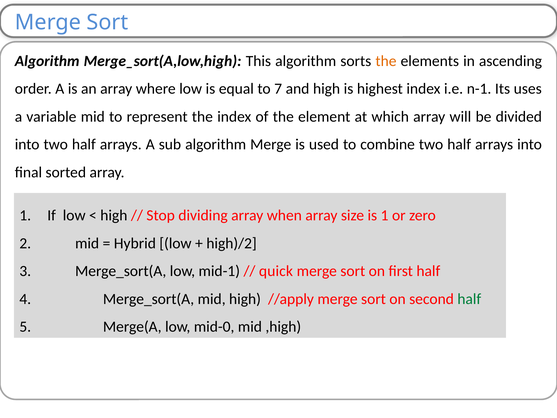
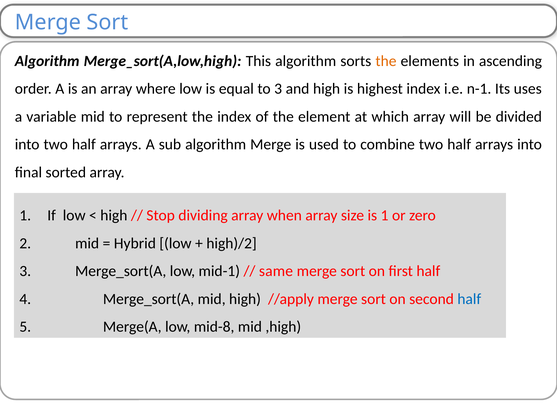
to 7: 7 -> 3
quick: quick -> same
half at (469, 299) colour: green -> blue
mid-0: mid-0 -> mid-8
